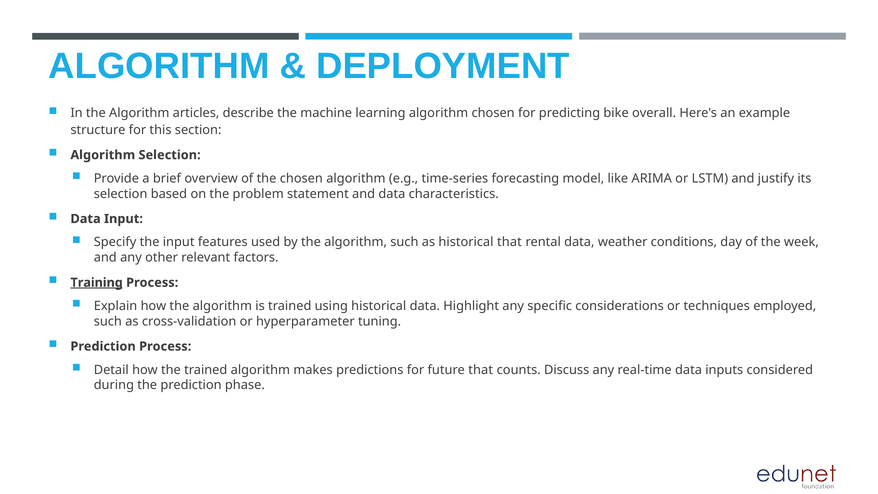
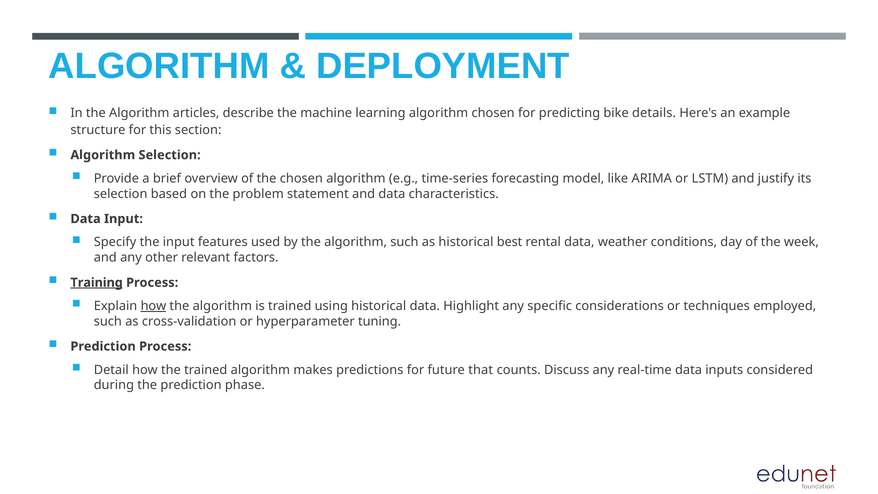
overall: overall -> details
historical that: that -> best
how at (153, 306) underline: none -> present
